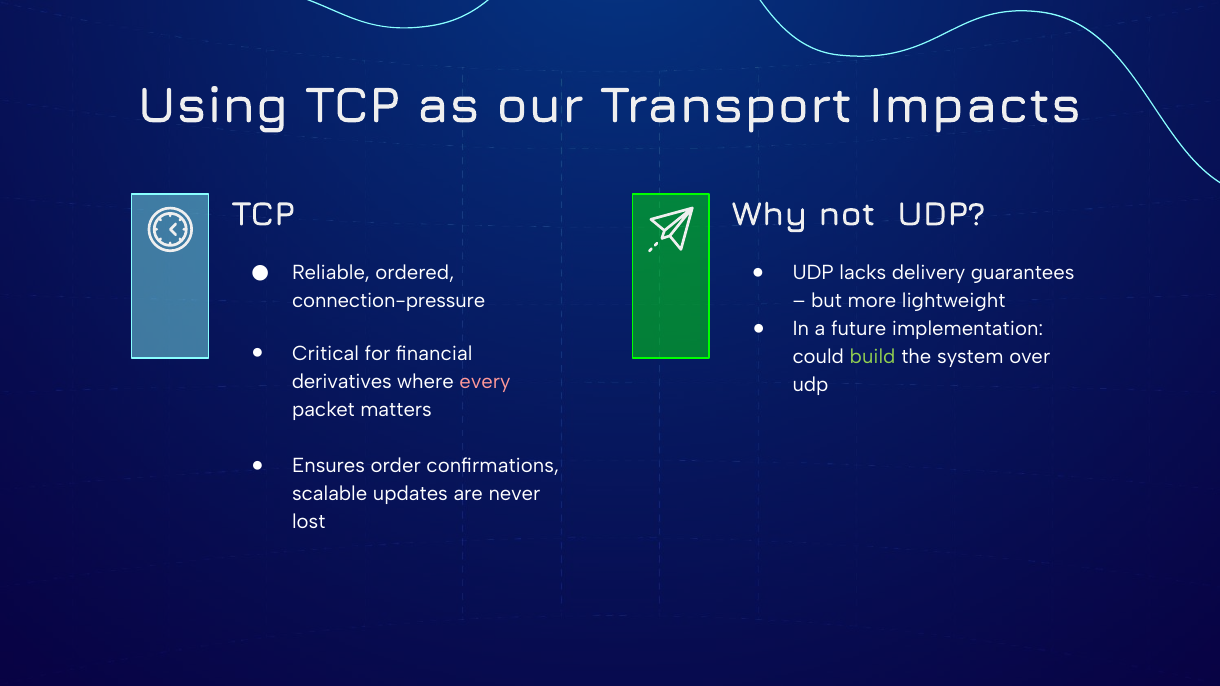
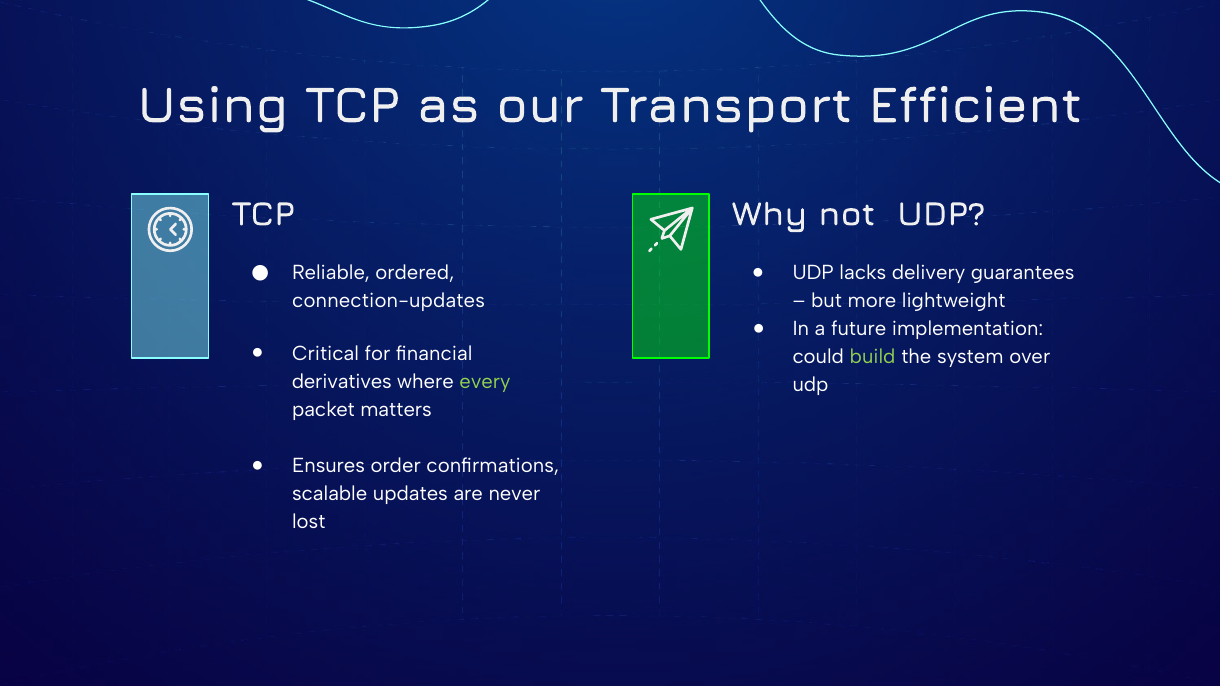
Impacts: Impacts -> Efficient
connection-pressure: connection-pressure -> connection-updates
every colour: pink -> light green
